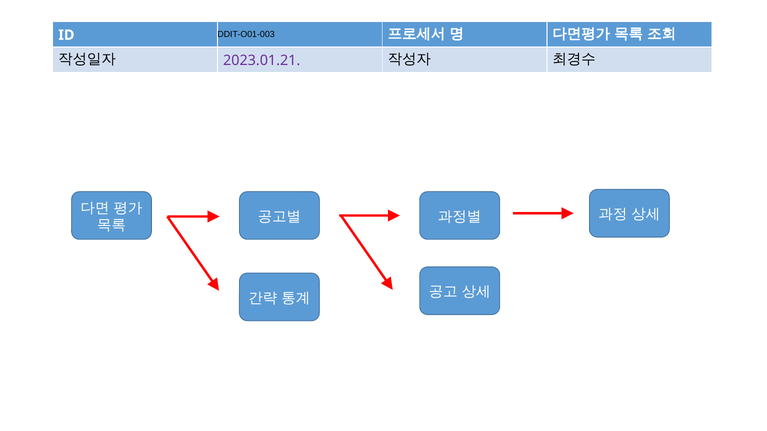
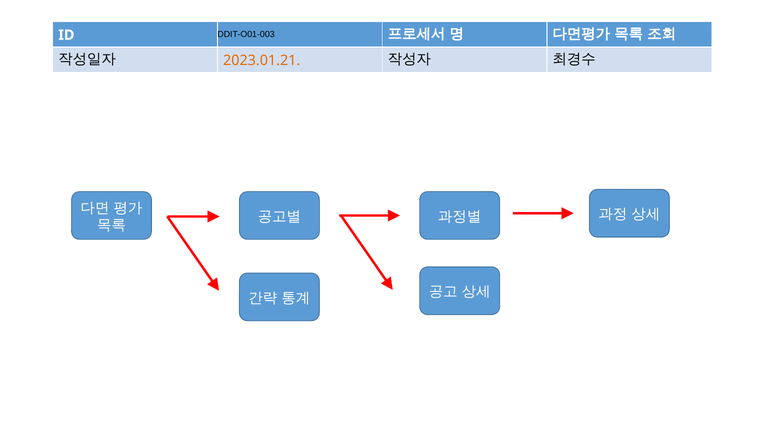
2023.01.21 colour: purple -> orange
